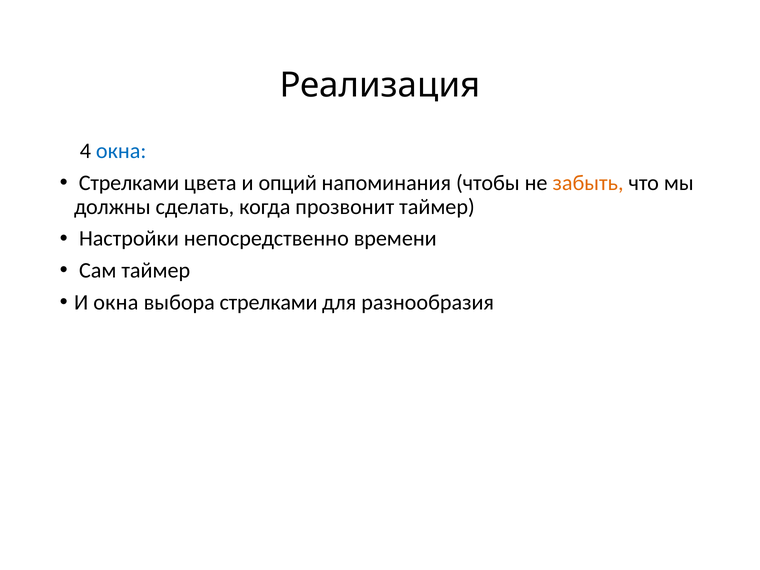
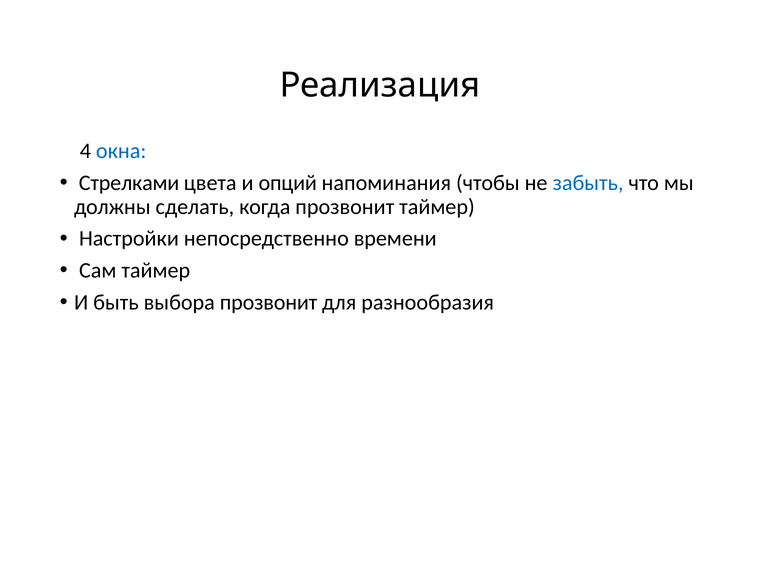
забыть colour: orange -> blue
И окна: окна -> быть
выбора стрелками: стрелками -> прозвонит
